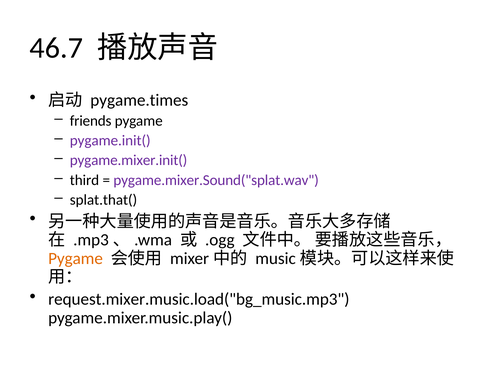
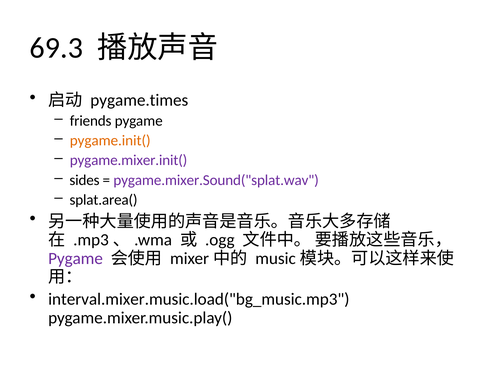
46.7: 46.7 -> 69.3
pygame.init( colour: purple -> orange
third: third -> sides
splat.that(: splat.that( -> splat.area(
Pygame at (76, 259) colour: orange -> purple
request.mixer.music.load("bg_music.mp3: request.mixer.music.load("bg_music.mp3 -> interval.mixer.music.load("bg_music.mp3
